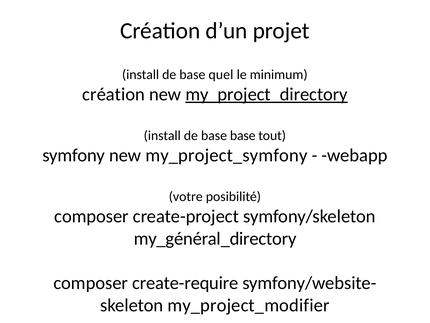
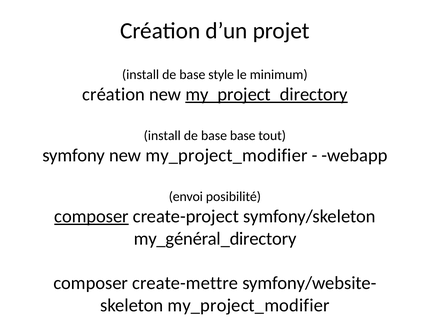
quel: quel -> style
new my_project_symfony: my_project_symfony -> my_project_modifier
votre: votre -> envoi
composer at (92, 216) underline: none -> present
create-require: create-require -> create-mettre
